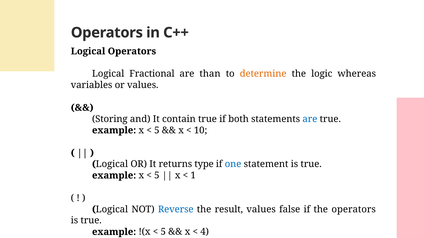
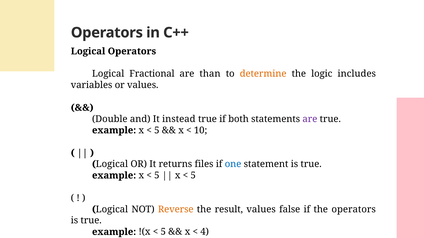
whereas: whereas -> includes
Storing: Storing -> Double
contain: contain -> instead
are at (310, 119) colour: blue -> purple
type: type -> files
1 at (193, 176): 1 -> 5
Reverse colour: blue -> orange
